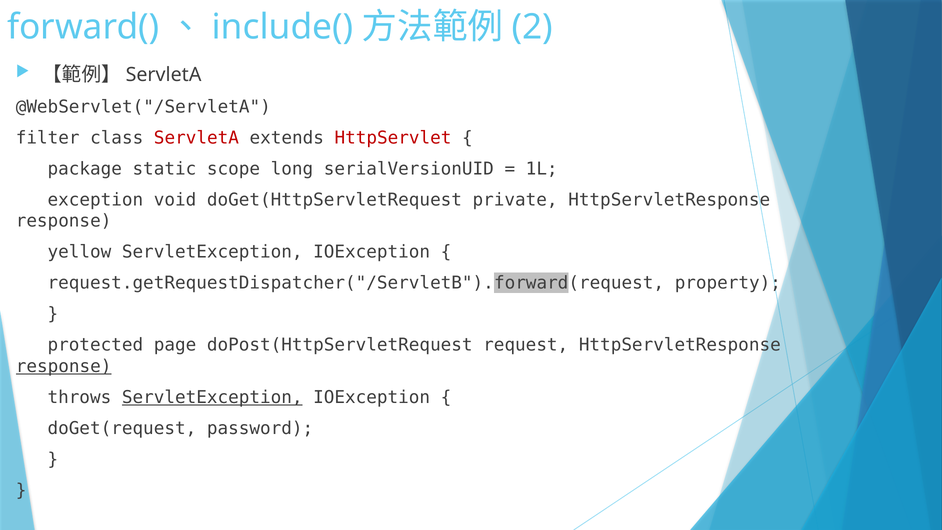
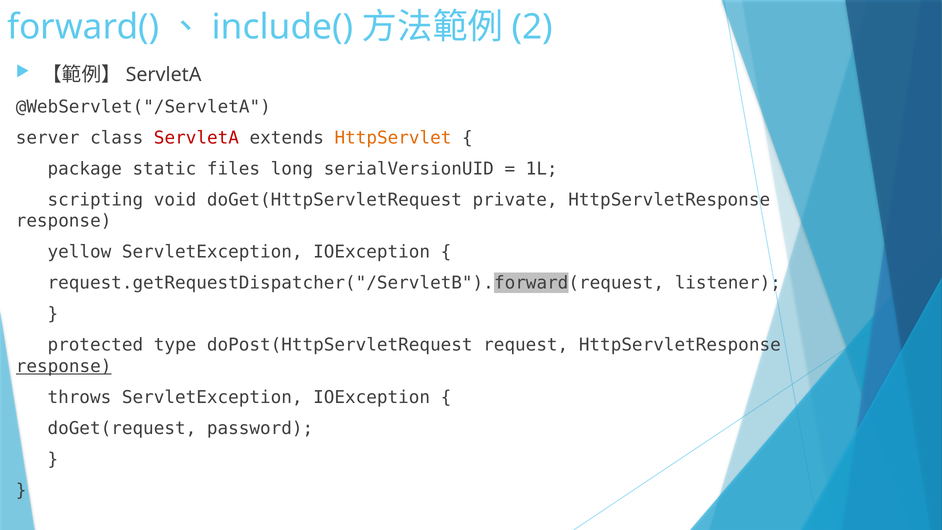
filter: filter -> server
HttpServlet colour: red -> orange
scope: scope -> files
exception: exception -> scripting
property: property -> listener
page: page -> type
ServletException at (212, 397) underline: present -> none
